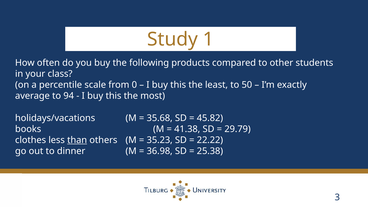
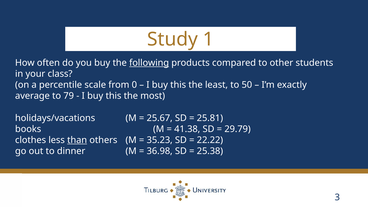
following underline: none -> present
94: 94 -> 79
35.68: 35.68 -> 25.67
45.82: 45.82 -> 25.81
